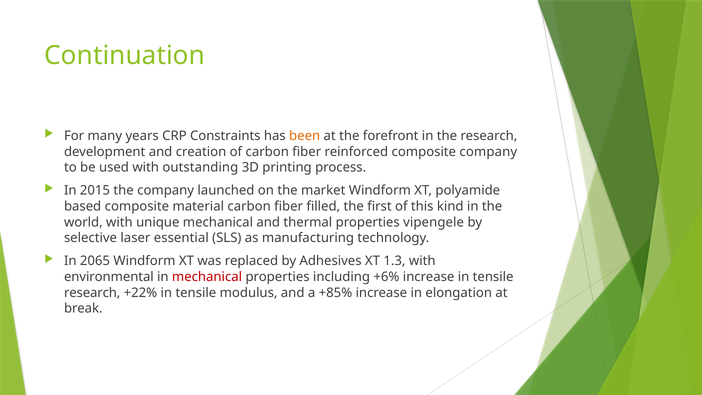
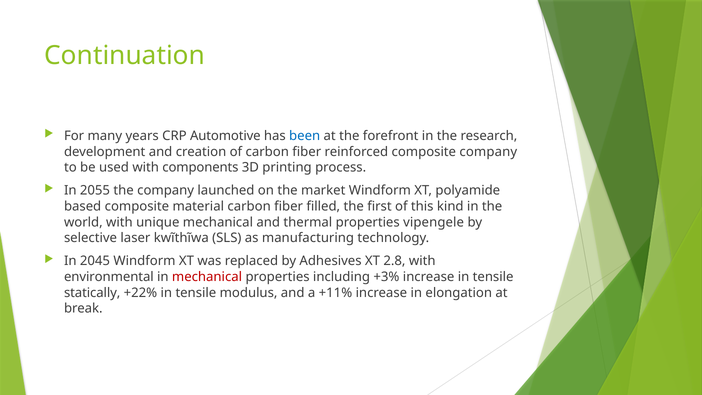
Constraints: Constraints -> Automotive
been colour: orange -> blue
outstanding: outstanding -> components
2015: 2015 -> 2055
essential: essential -> kwĩthĩwa
2065: 2065 -> 2045
1.3: 1.3 -> 2.8
+6%: +6% -> +3%
research at (92, 293): research -> statically
+85%: +85% -> +11%
